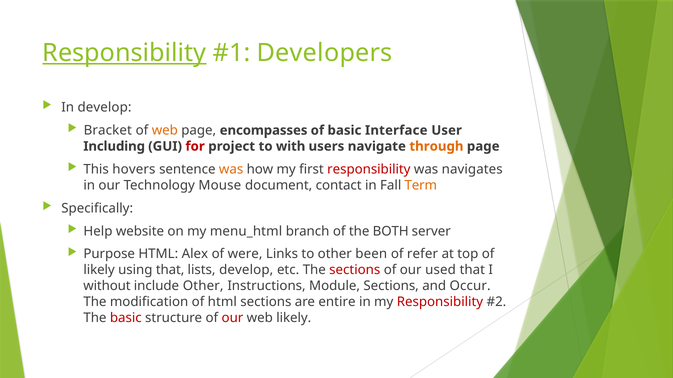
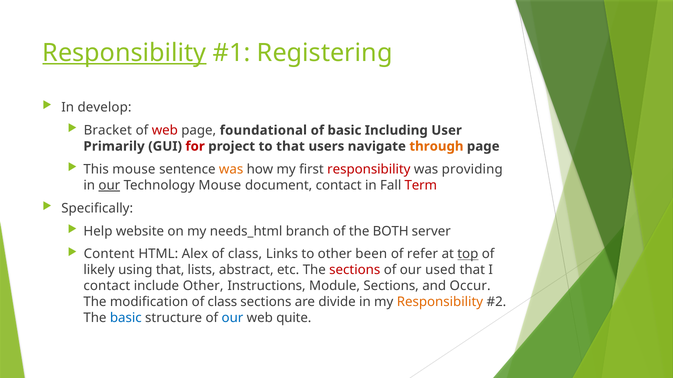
Developers: Developers -> Registering
web at (165, 131) colour: orange -> red
encompasses: encompasses -> foundational
Interface: Interface -> Including
Including: Including -> Primarily
to with: with -> that
This hovers: hovers -> mouse
navigates: navigates -> providing
our at (109, 185) underline: none -> present
Term colour: orange -> red
menu_html: menu_html -> needs_html
Purpose: Purpose -> Content
were at (245, 254): were -> class
top underline: none -> present
lists develop: develop -> abstract
without at (107, 286): without -> contact
modification of html: html -> class
entire: entire -> divide
Responsibility at (440, 302) colour: red -> orange
basic at (126, 318) colour: red -> blue
our at (232, 318) colour: red -> blue
web likely: likely -> quite
